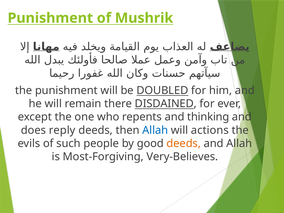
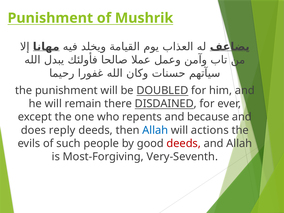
thinking: thinking -> because
deeds at (184, 143) colour: orange -> red
Very-Believes: Very-Believes -> Very-Seventh
